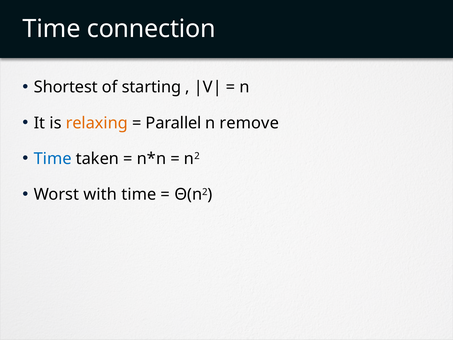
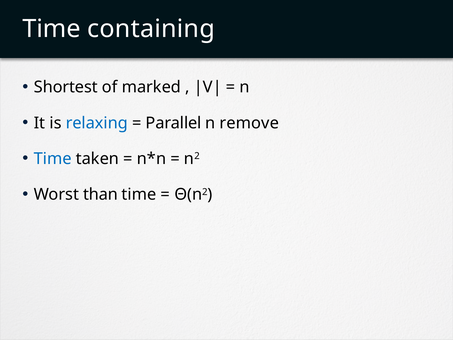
connection: connection -> containing
starting: starting -> marked
relaxing colour: orange -> blue
with: with -> than
